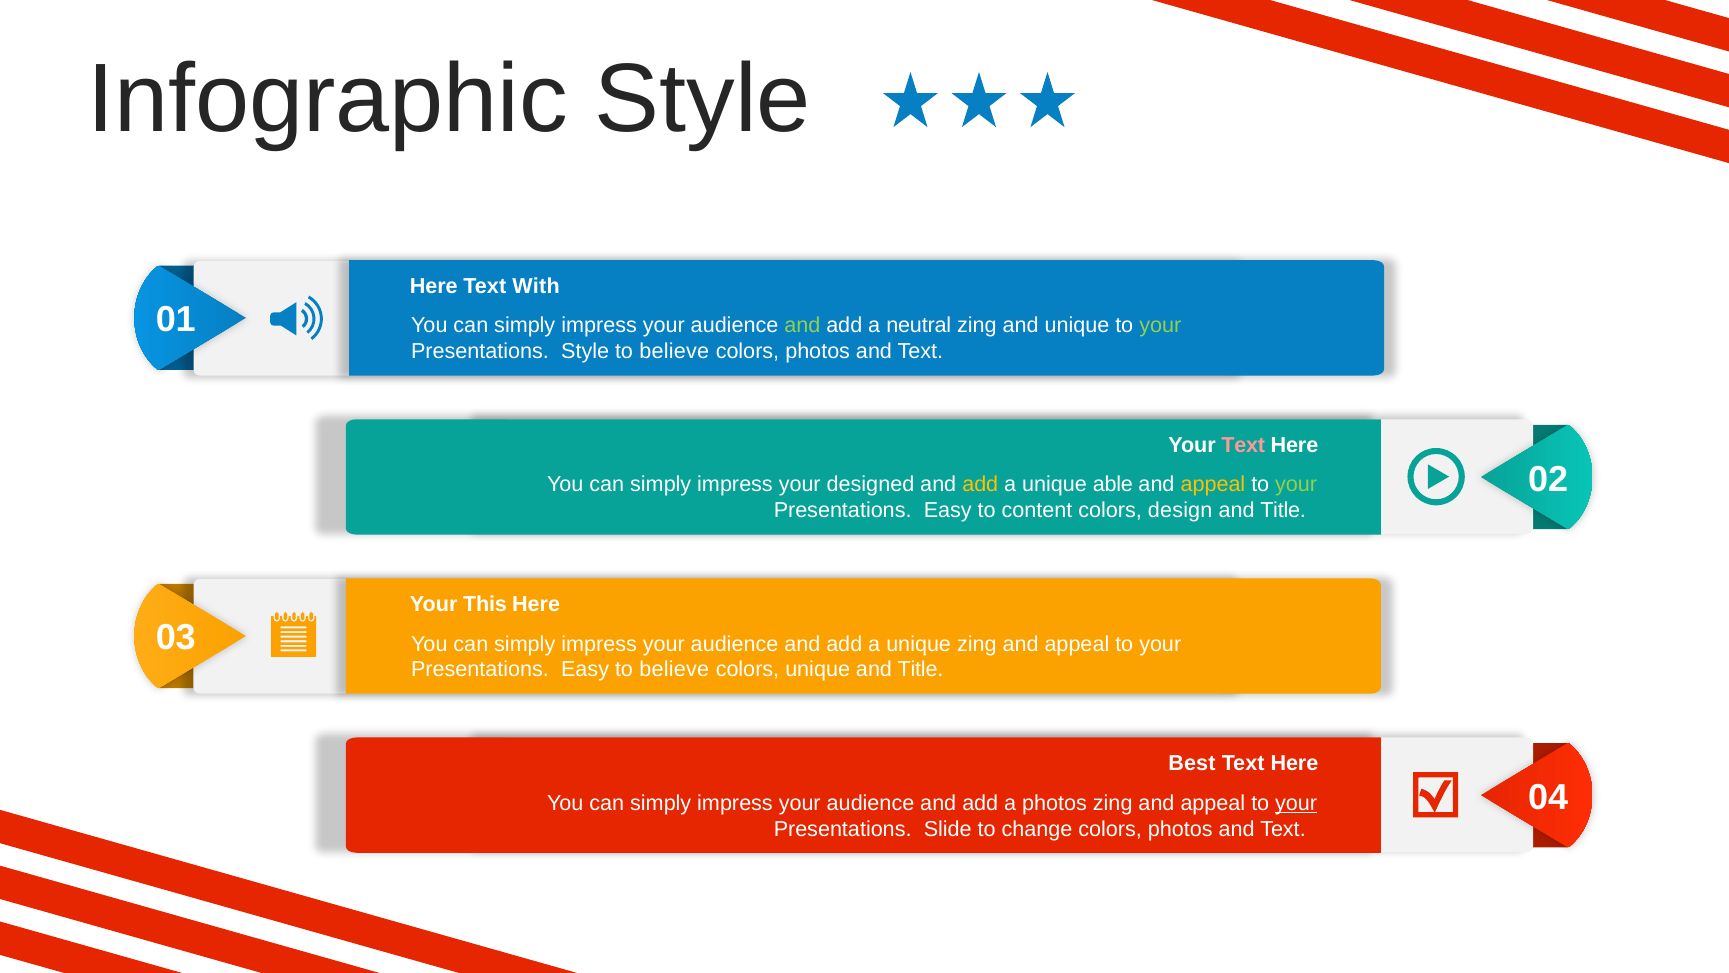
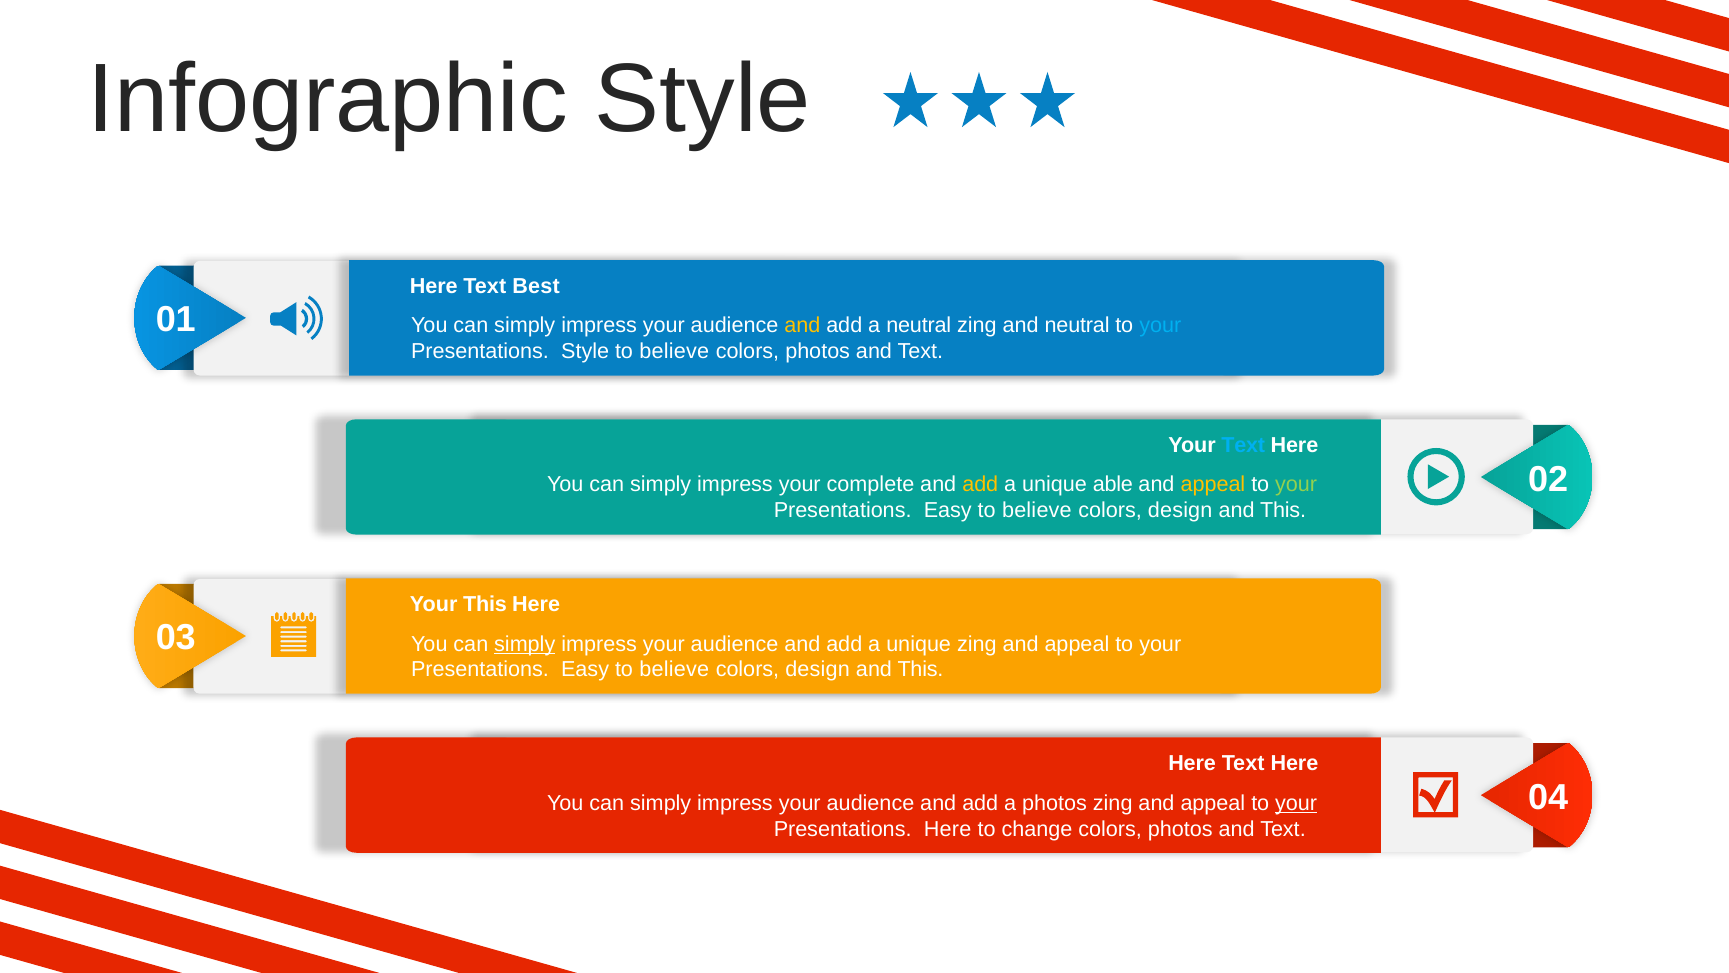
With: With -> Best
and at (802, 325) colour: light green -> yellow
and unique: unique -> neutral
your at (1160, 325) colour: light green -> light blue
Text at (1243, 445) colour: pink -> light blue
designed: designed -> complete
content at (1037, 510): content -> believe
Title at (1283, 510): Title -> This
simply at (525, 644) underline: none -> present
unique at (818, 670): unique -> design
Title at (920, 670): Title -> This
Best at (1192, 763): Best -> Here
Presentations Slide: Slide -> Here
